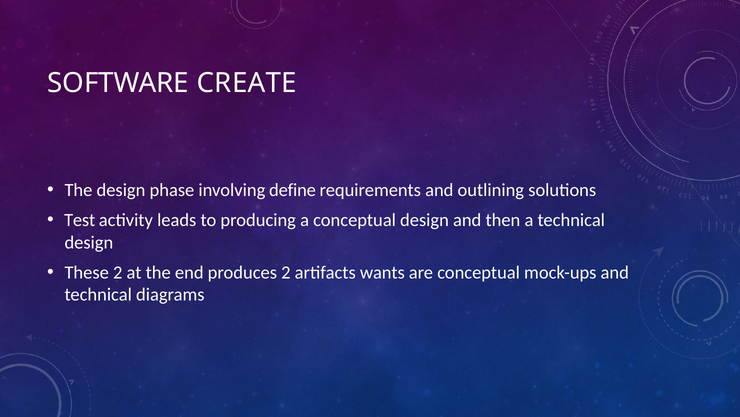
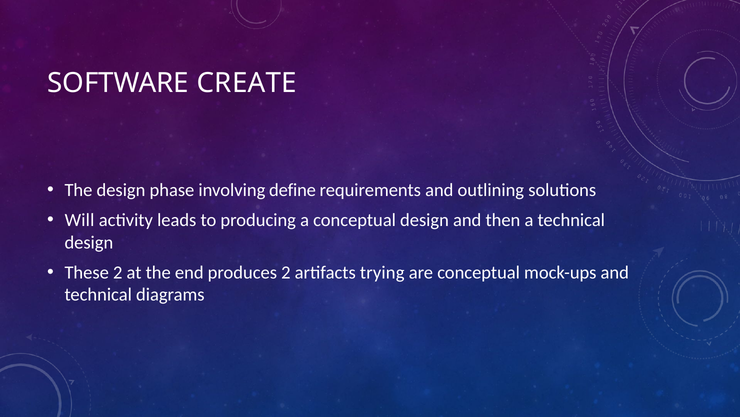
Test: Test -> Will
wants: wants -> trying
